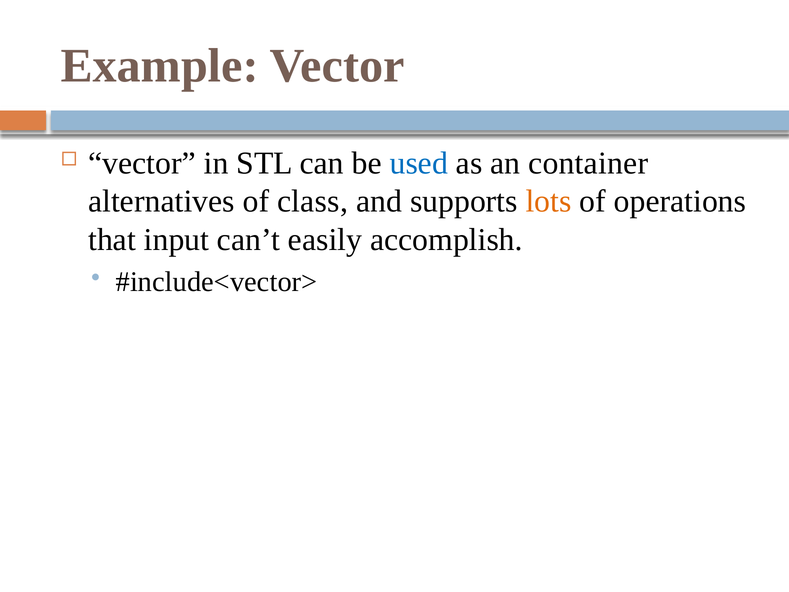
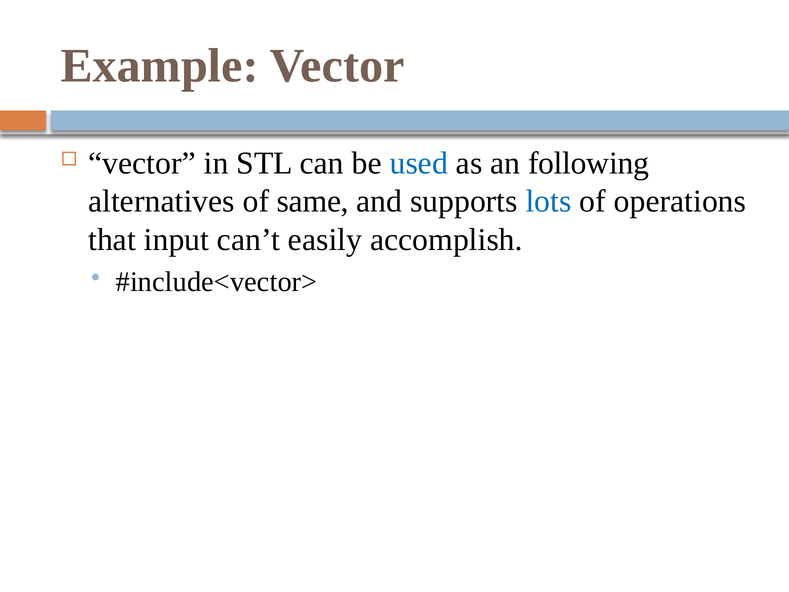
container: container -> following
class: class -> same
lots colour: orange -> blue
